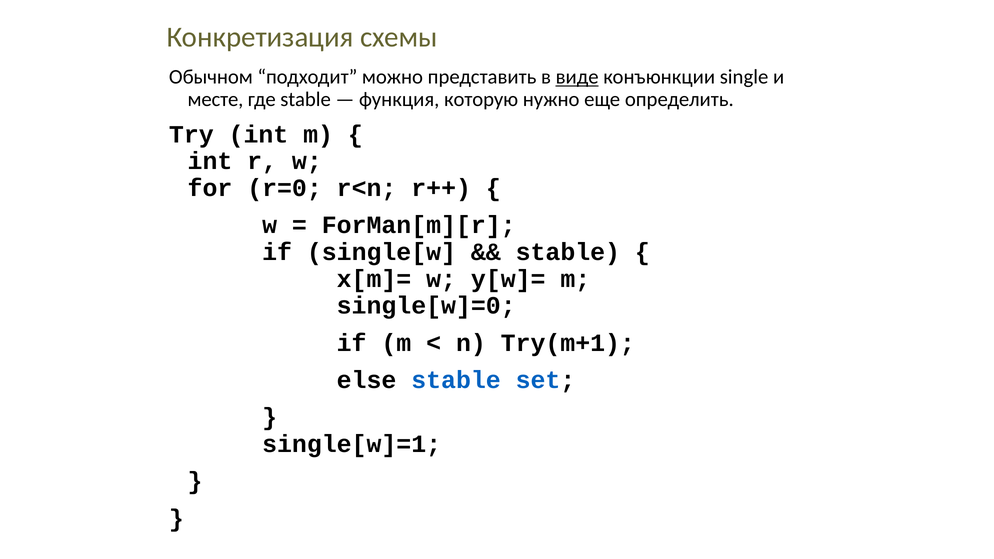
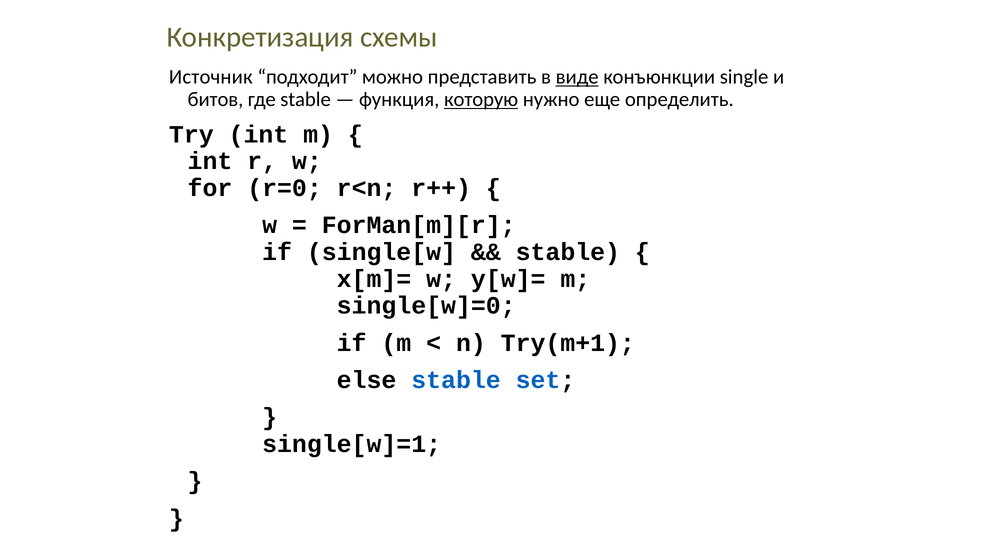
Обычном: Обычном -> Источник
месте: месте -> битов
которую underline: none -> present
